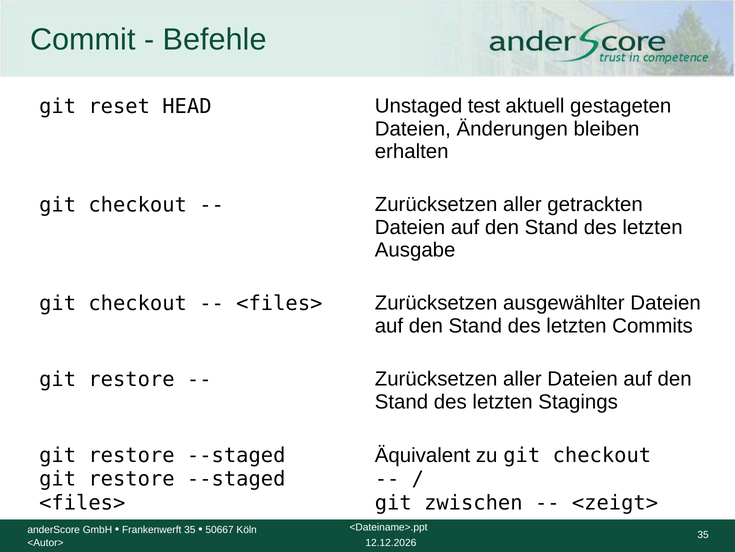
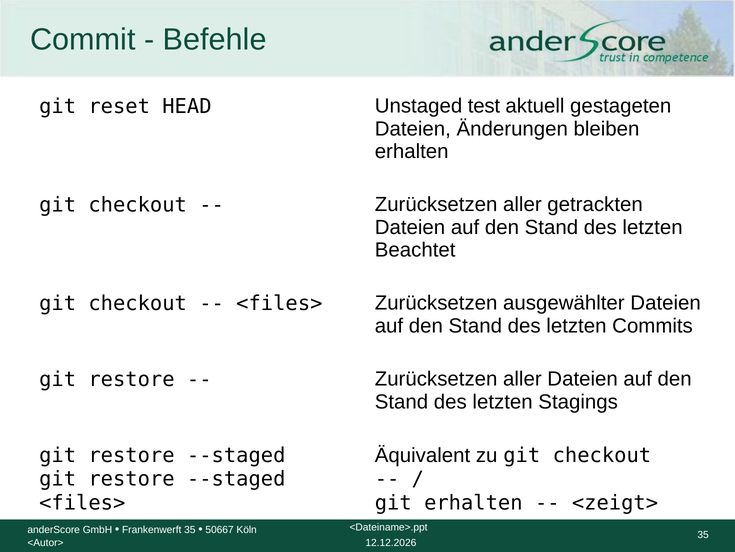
Ausgabe: Ausgabe -> Beachtet
git zwischen: zwischen -> erhalten
